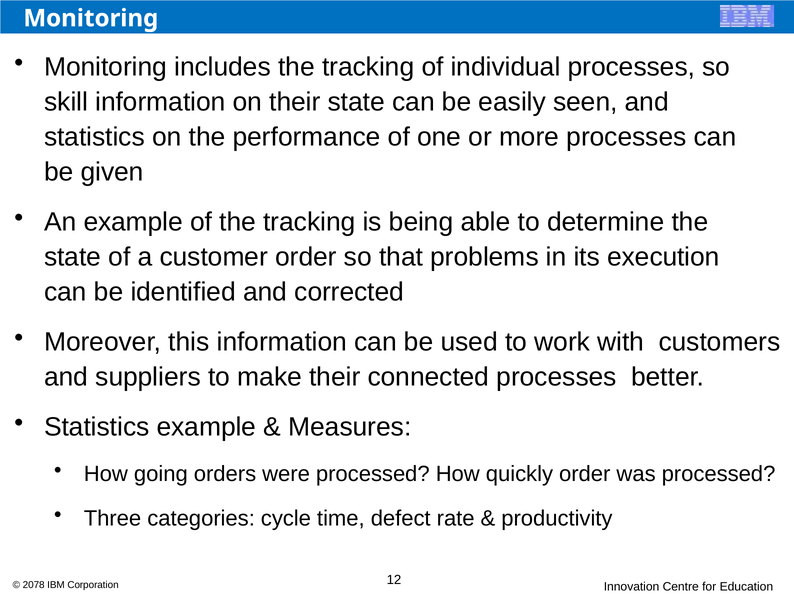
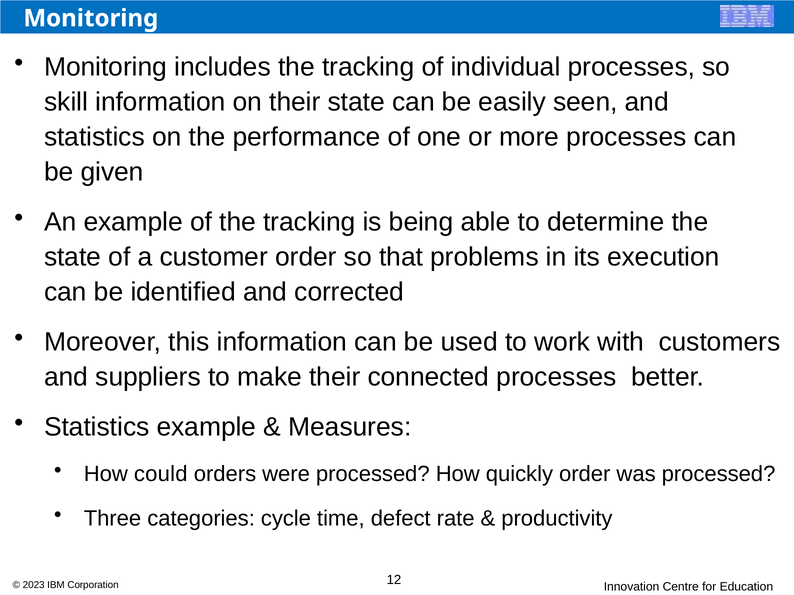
going: going -> could
2078: 2078 -> 2023
